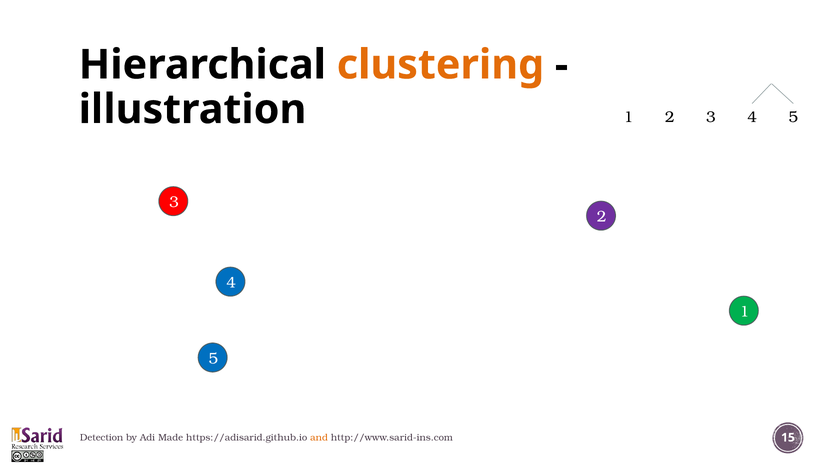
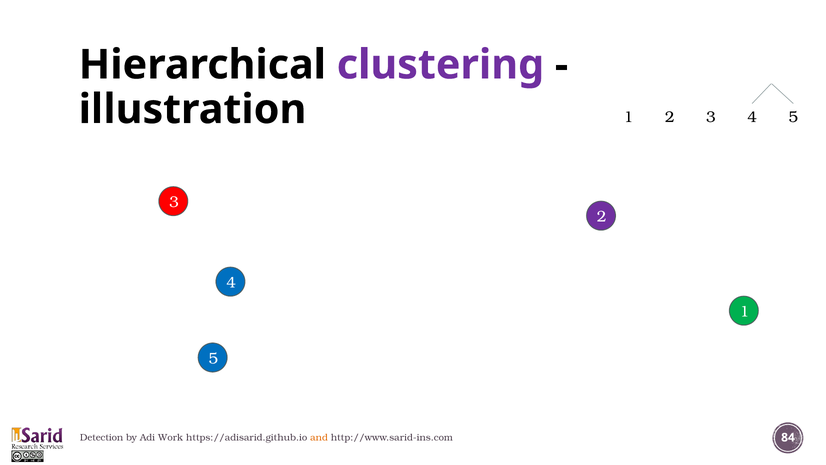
clustering colour: orange -> purple
Made: Made -> Work
15: 15 -> 84
